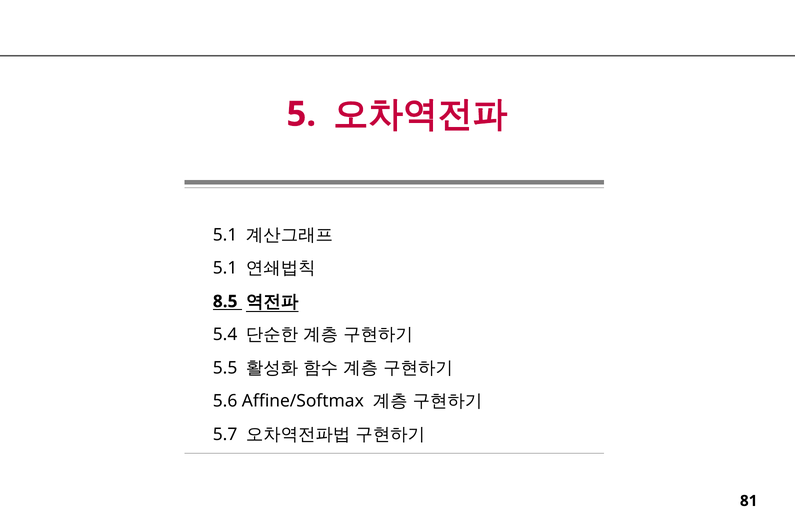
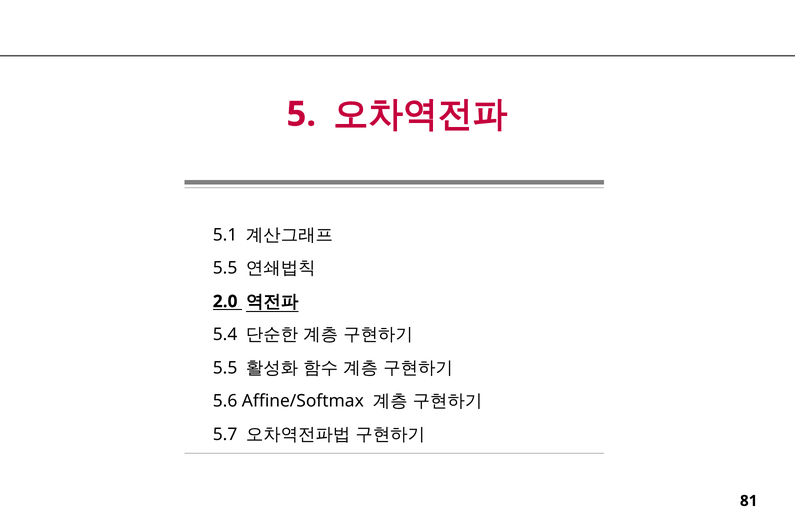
5.1 at (225, 268): 5.1 -> 5.5
8.5: 8.5 -> 2.0
